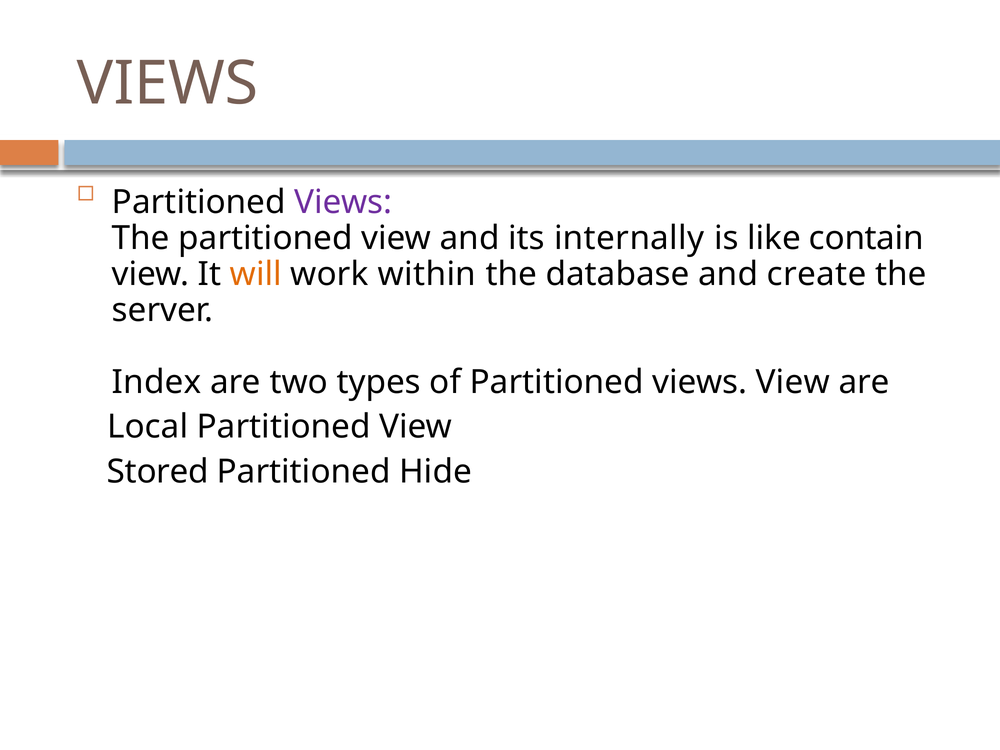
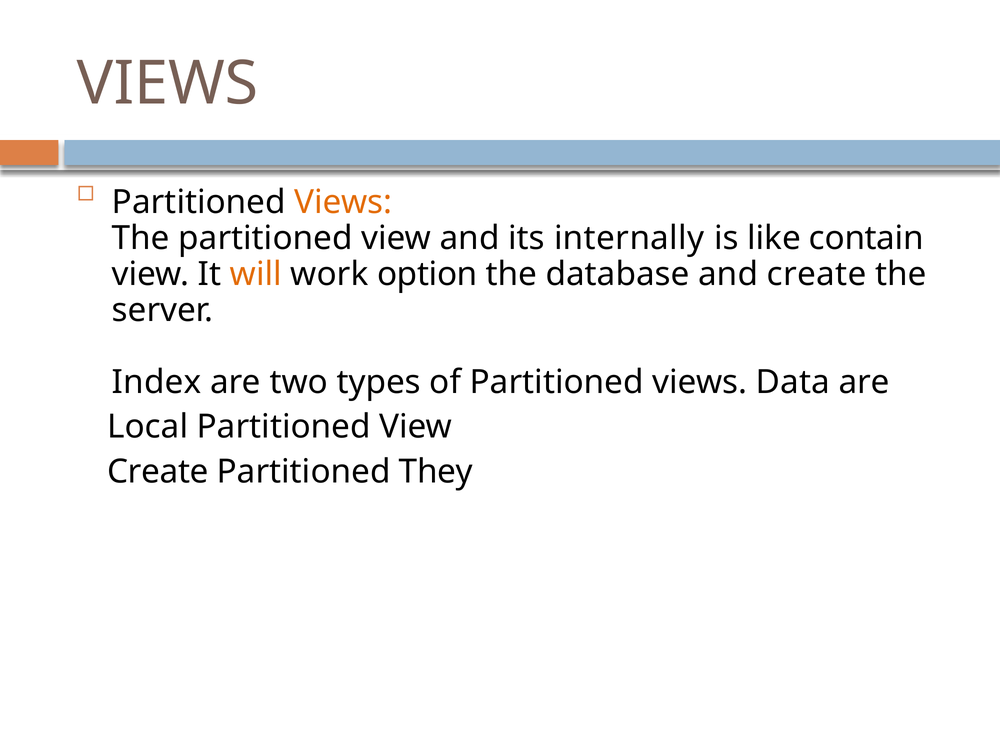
Views at (343, 202) colour: purple -> orange
within: within -> option
views View: View -> Data
Stored at (158, 472): Stored -> Create
Hide: Hide -> They
